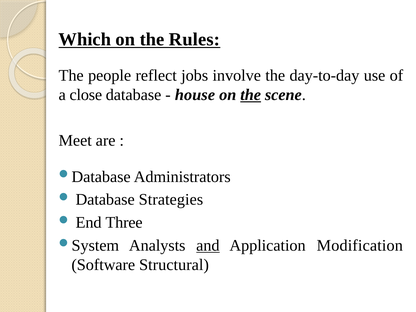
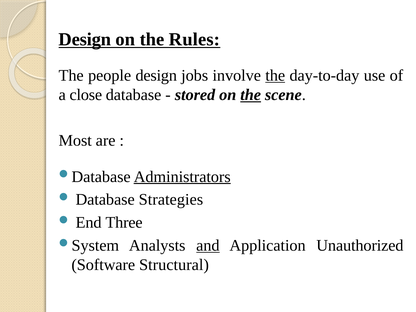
Which at (85, 39): Which -> Design
people reflect: reflect -> design
the at (275, 75) underline: none -> present
house: house -> stored
Meet: Meet -> Most
Administrators underline: none -> present
Modification: Modification -> Unauthorized
